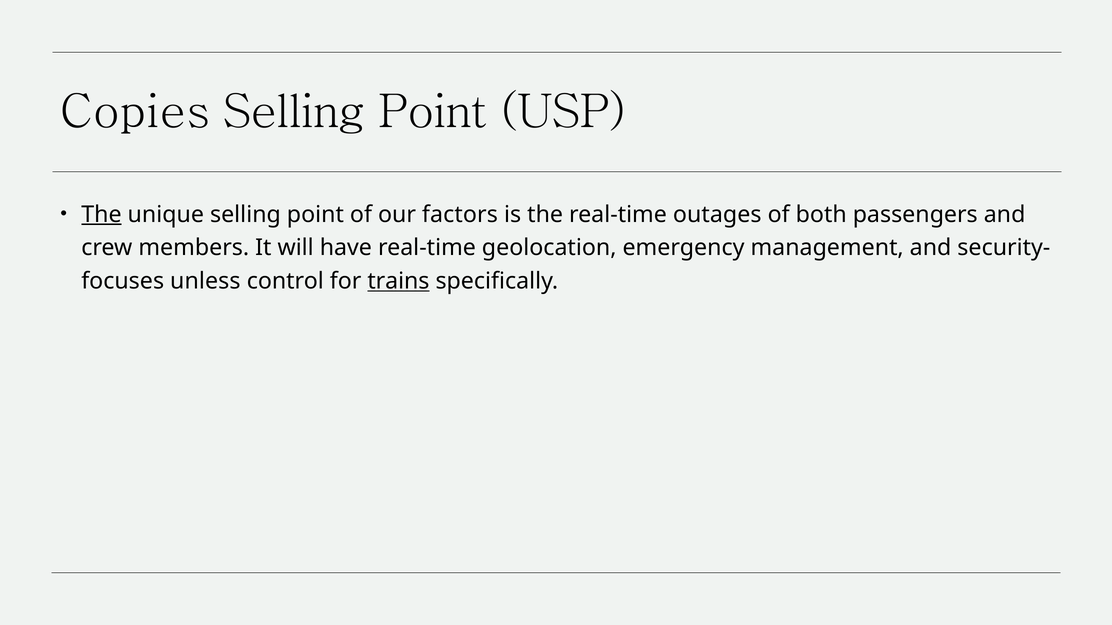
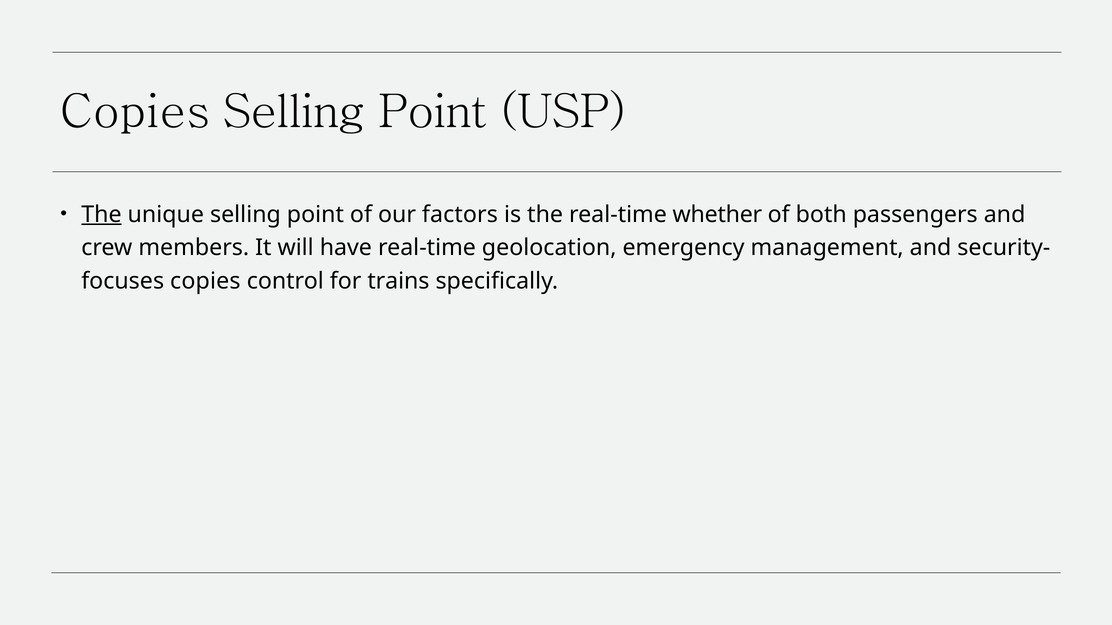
outages: outages -> whether
unless at (205, 281): unless -> copies
trains underline: present -> none
